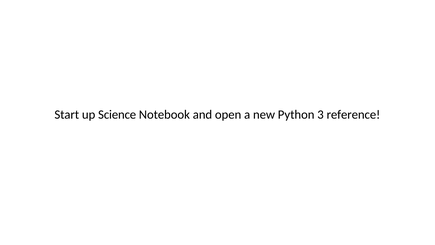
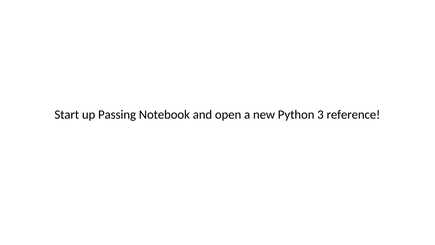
Science: Science -> Passing
